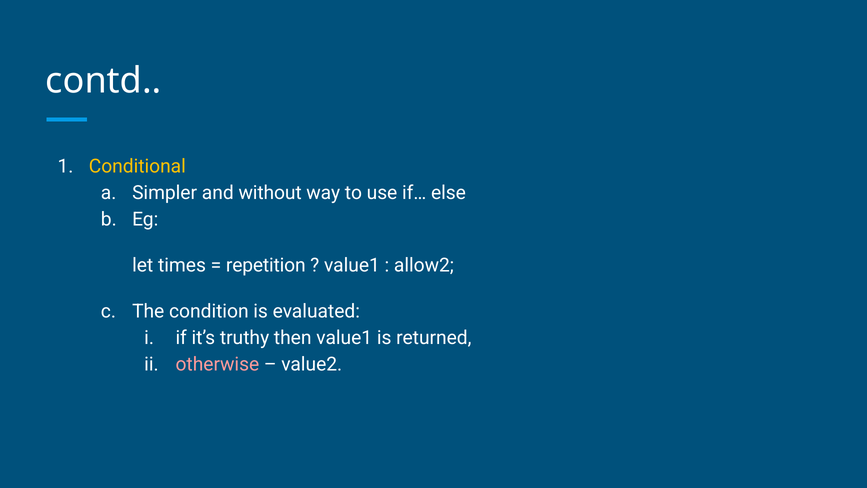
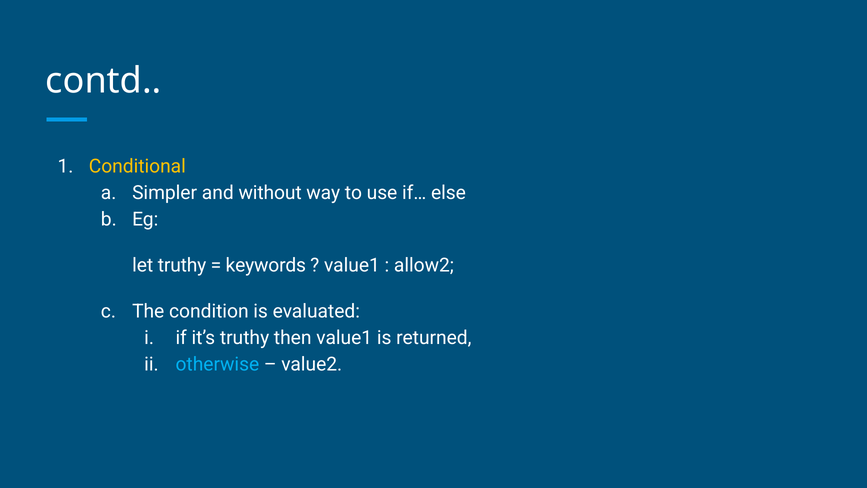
let times: times -> truthy
repetition: repetition -> keywords
otherwise colour: pink -> light blue
